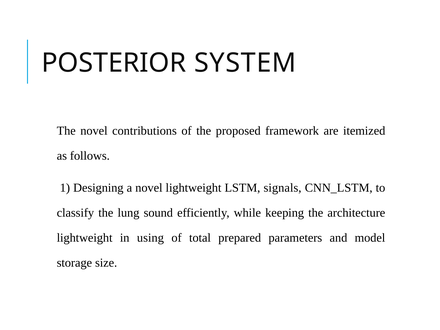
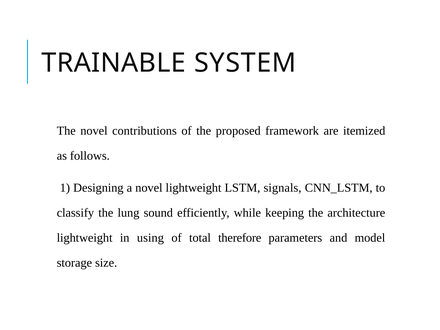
POSTERIOR: POSTERIOR -> TRAINABLE
prepared: prepared -> therefore
